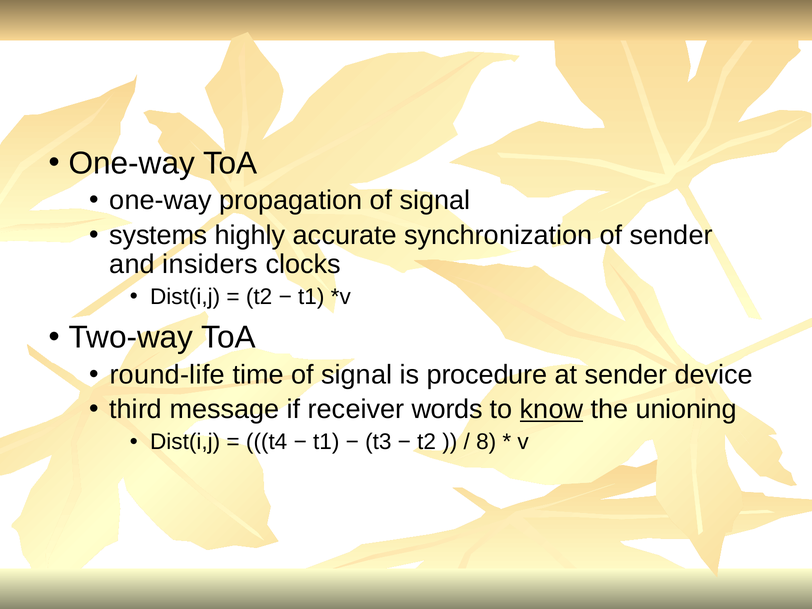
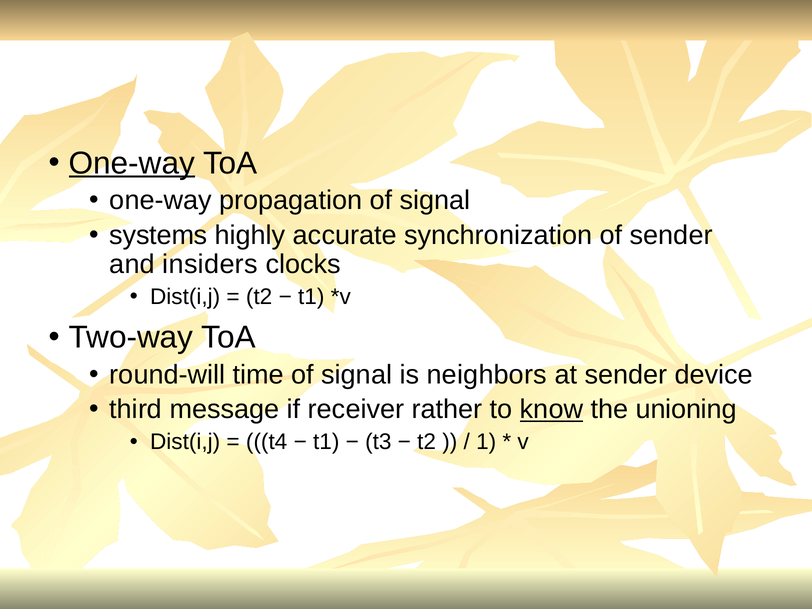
One-way at (132, 163) underline: none -> present
round-life: round-life -> round-will
procedure: procedure -> neighbors
words: words -> rather
8: 8 -> 1
